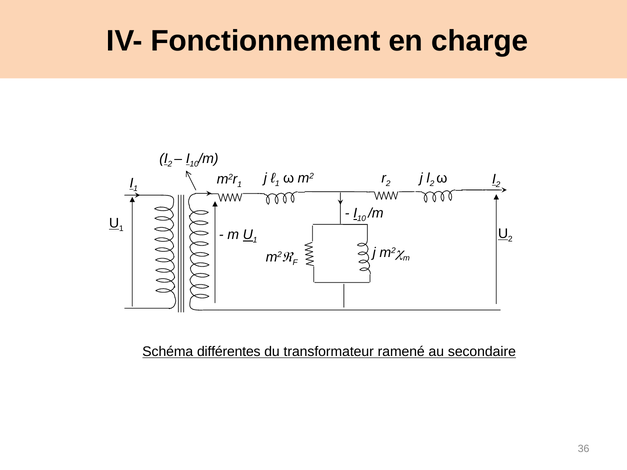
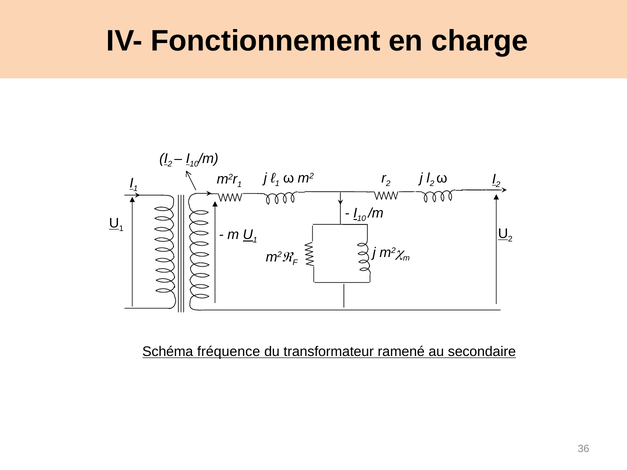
différentes: différentes -> fréquence
